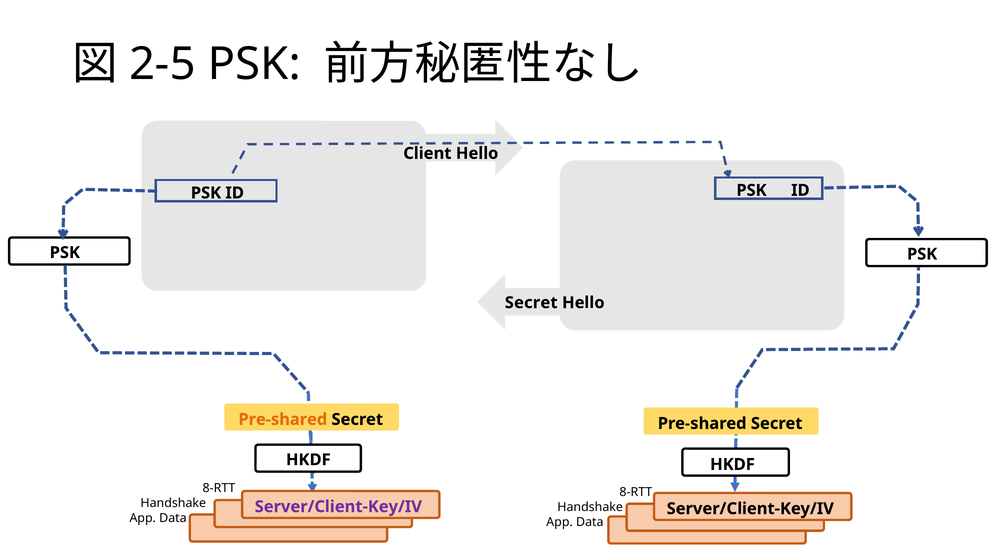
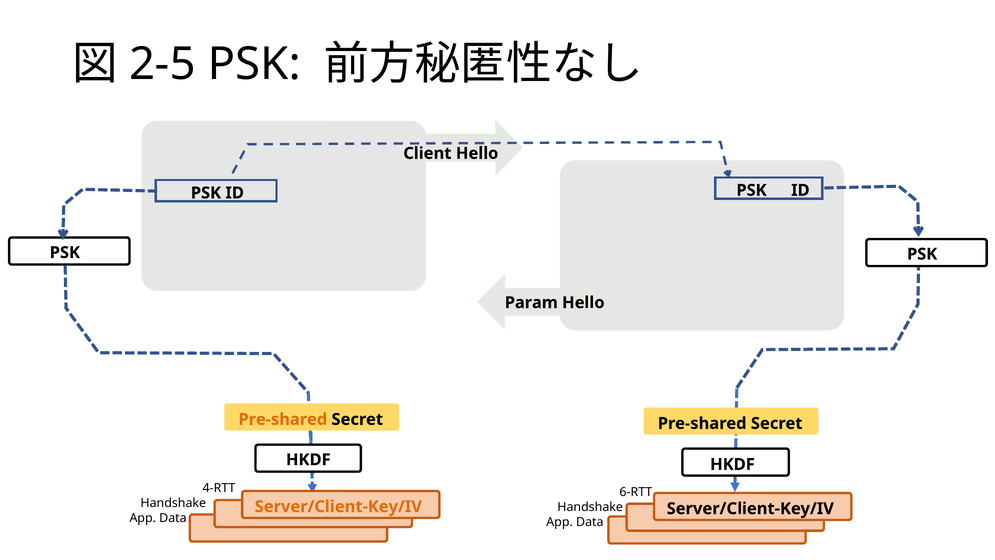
Secret at (531, 302): Secret -> Param
8-RTT at (219, 488): 8-RTT -> 4-RTT
8-RTT at (636, 492): 8-RTT -> 6-RTT
Server/Client-Key/IV at (338, 506) colour: purple -> orange
